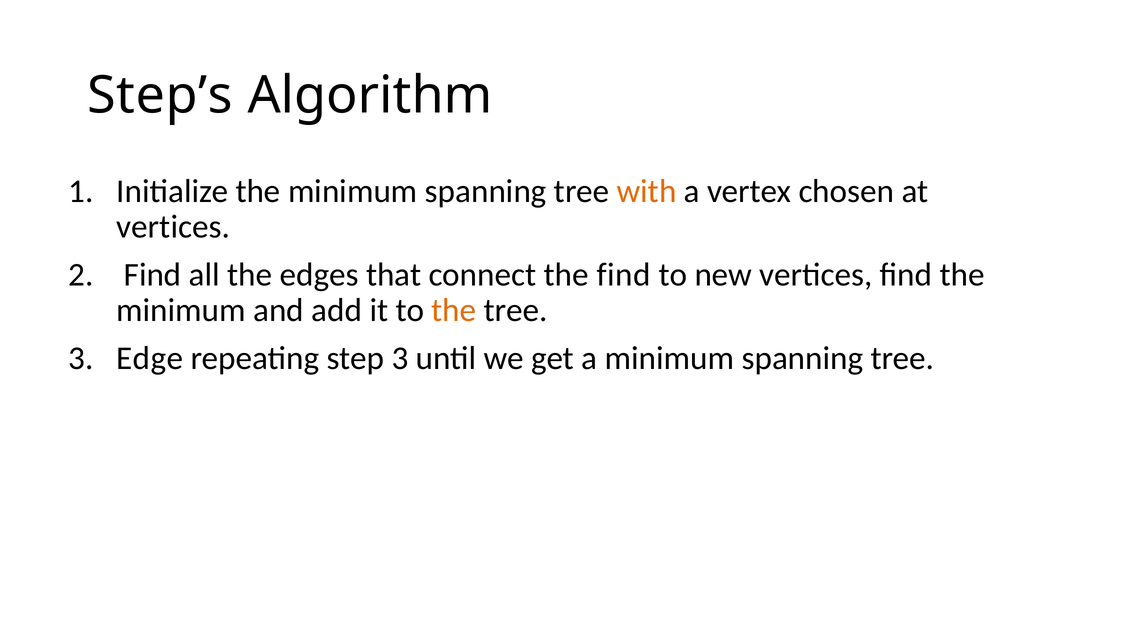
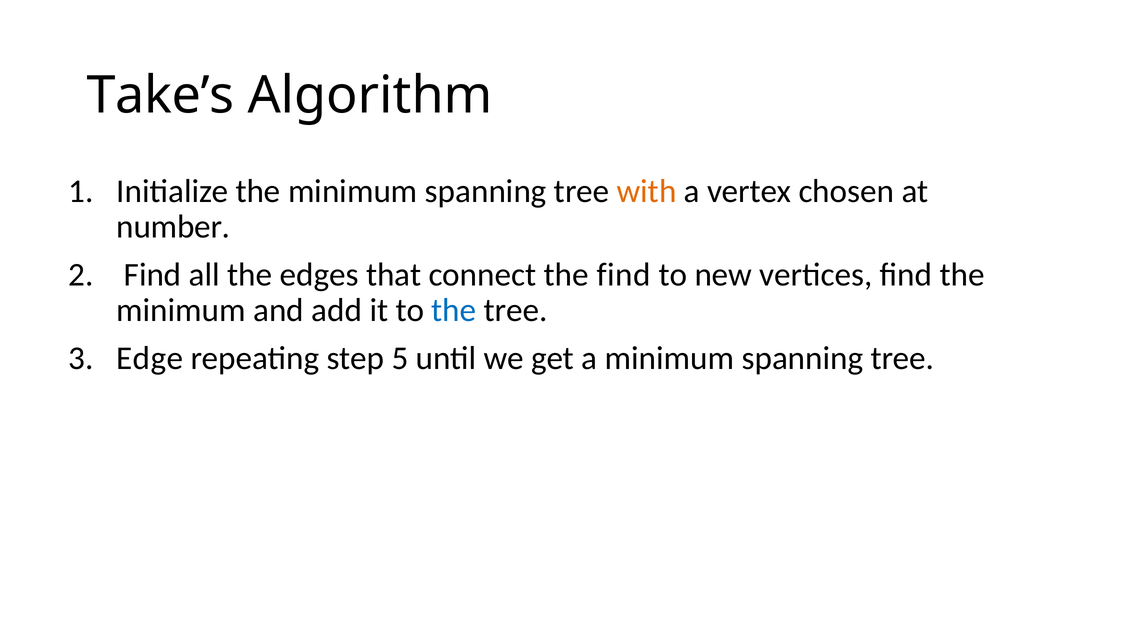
Step’s: Step’s -> Take’s
vertices at (173, 227): vertices -> number
the at (454, 311) colour: orange -> blue
step 3: 3 -> 5
